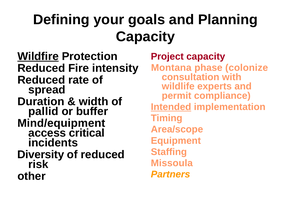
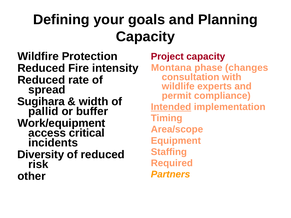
Wildfire underline: present -> none
colonize: colonize -> changes
Duration: Duration -> Sugihara
Mind/equipment: Mind/equipment -> Work/equipment
Missoula: Missoula -> Required
